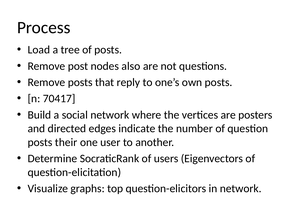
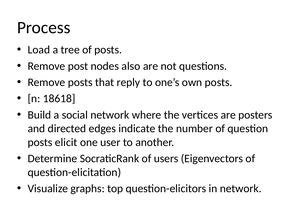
70417: 70417 -> 18618
their: their -> elicit
